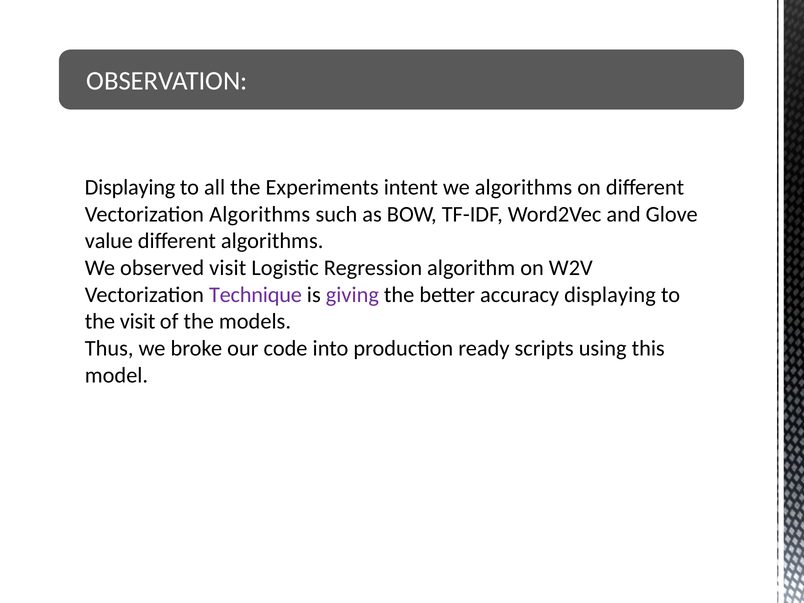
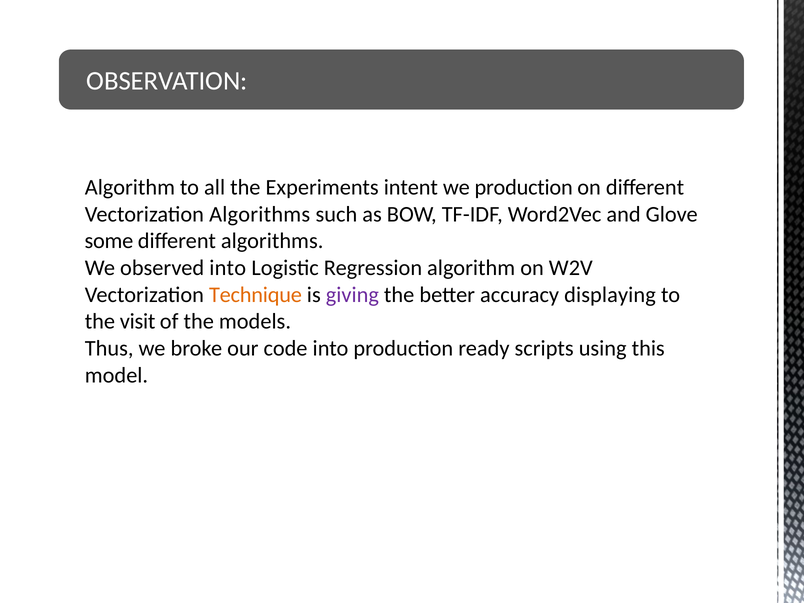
Displaying at (130, 187): Displaying -> Algorithm
we algorithms: algorithms -> production
value: value -> some
observed visit: visit -> into
Technique colour: purple -> orange
